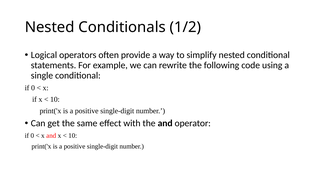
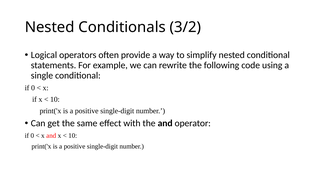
1/2: 1/2 -> 3/2
